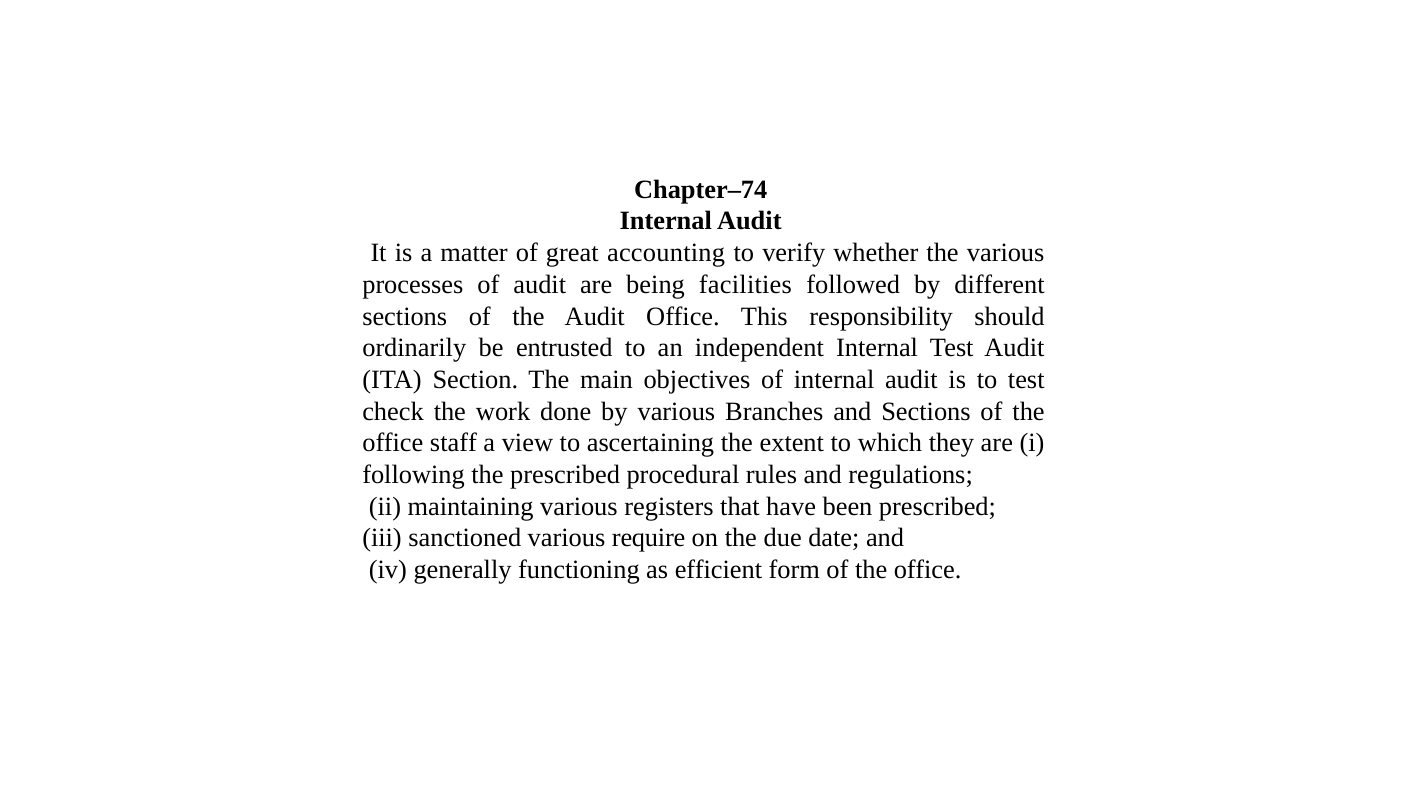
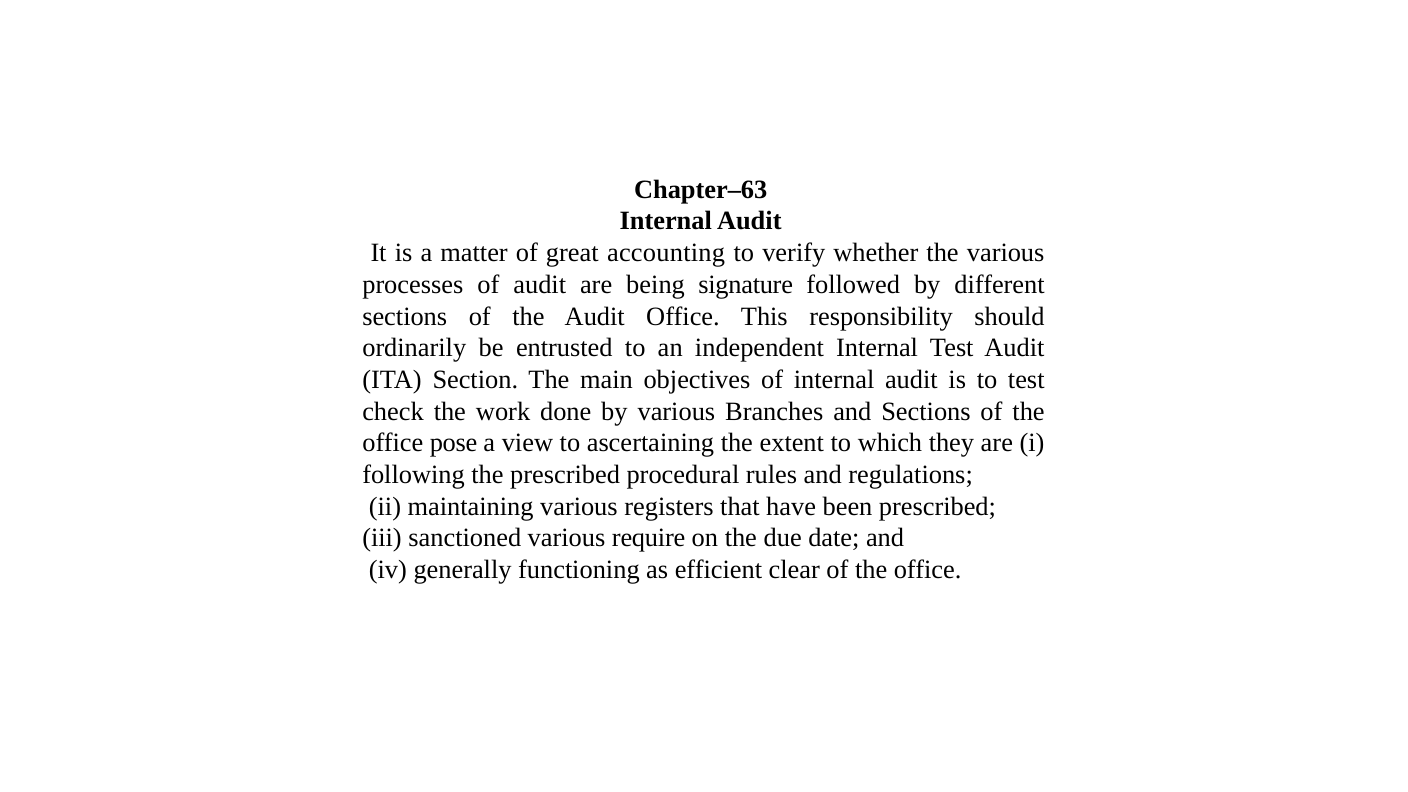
Chapter–74: Chapter–74 -> Chapter–63
facilities: facilities -> signature
staff: staff -> pose
form: form -> clear
